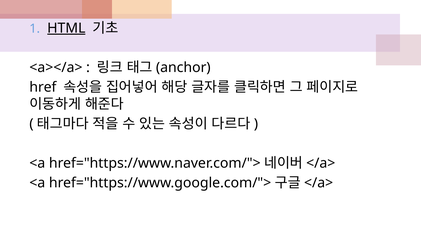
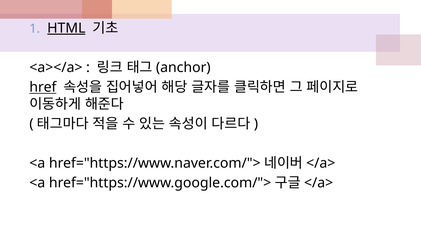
href underline: none -> present
